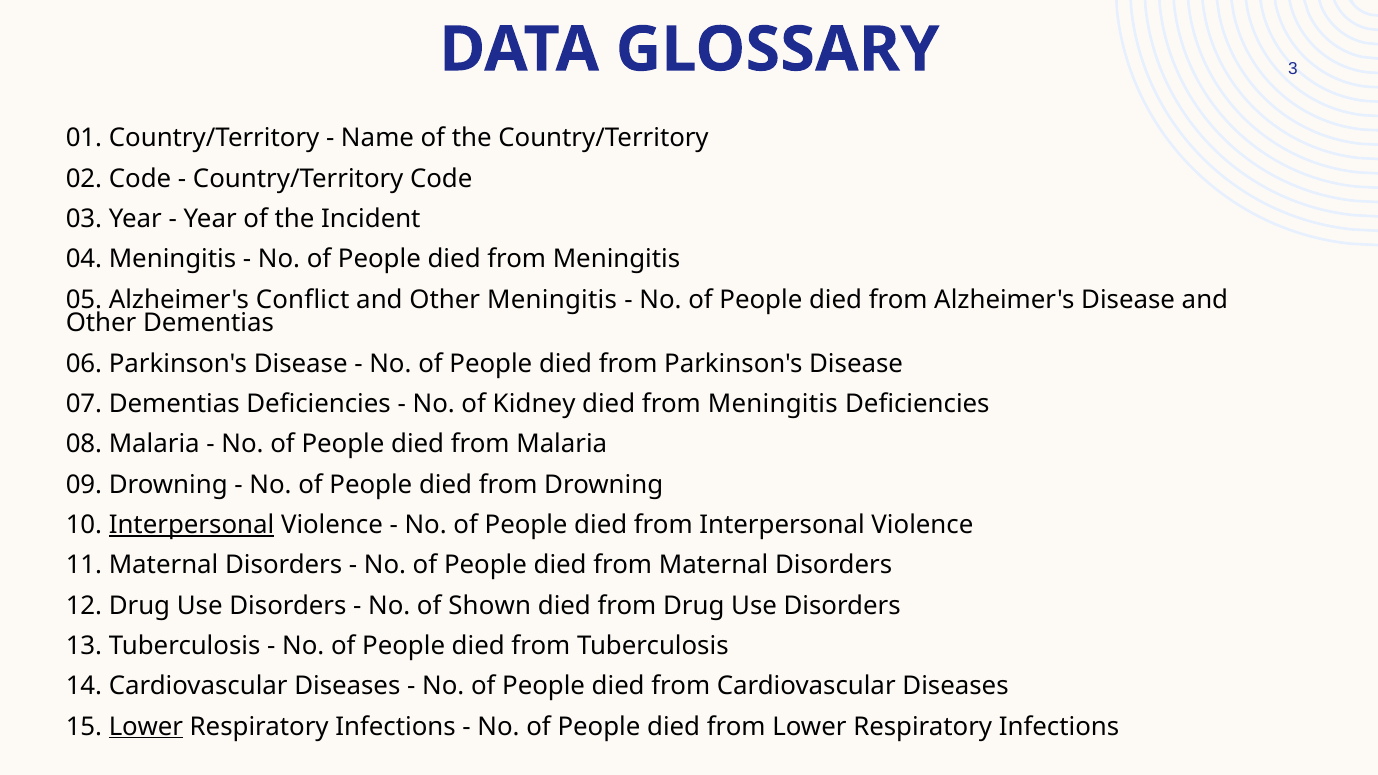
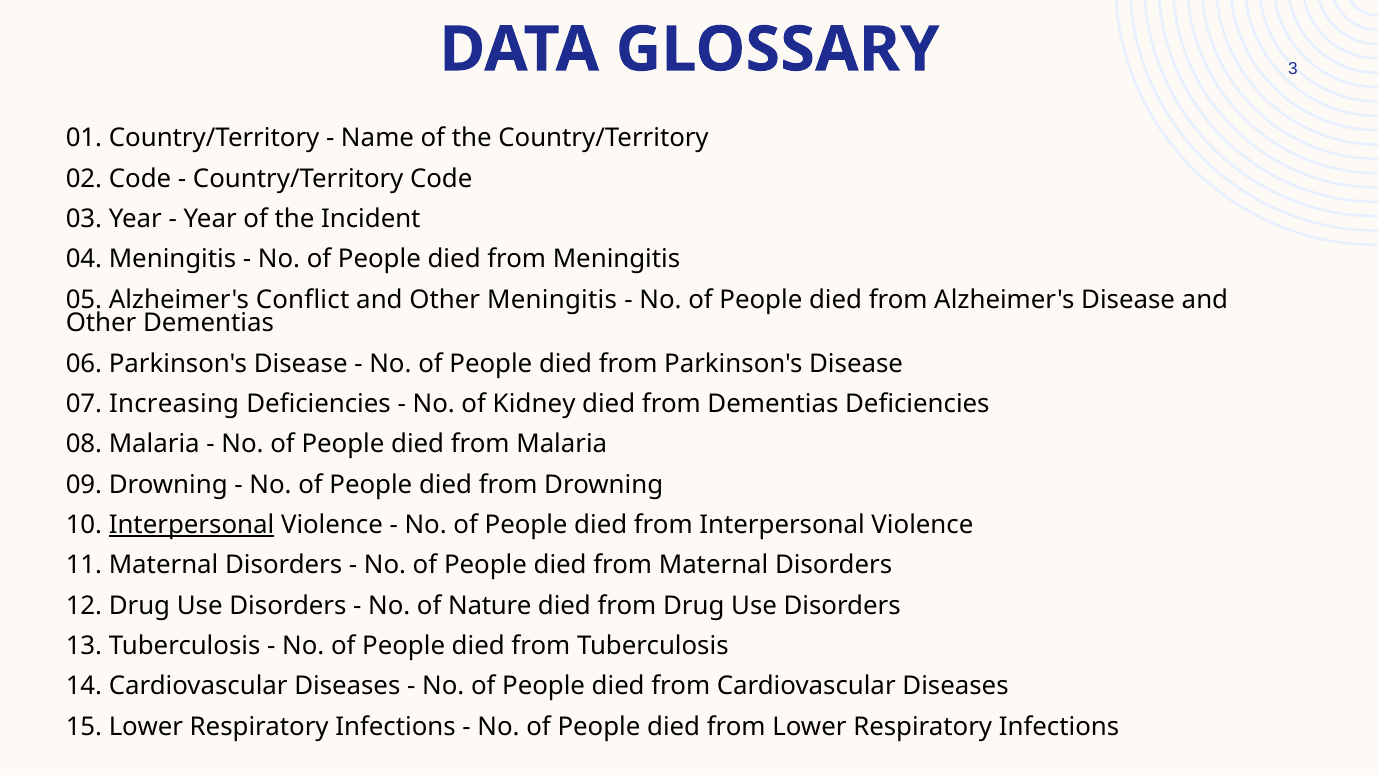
07 Dementias: Dementias -> Increasing
Meningitis at (773, 404): Meningitis -> Dementias
Shown: Shown -> Nature
Lower at (146, 727) underline: present -> none
